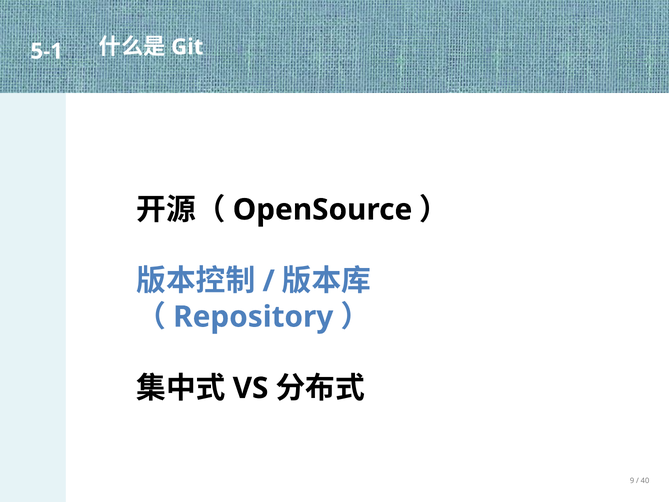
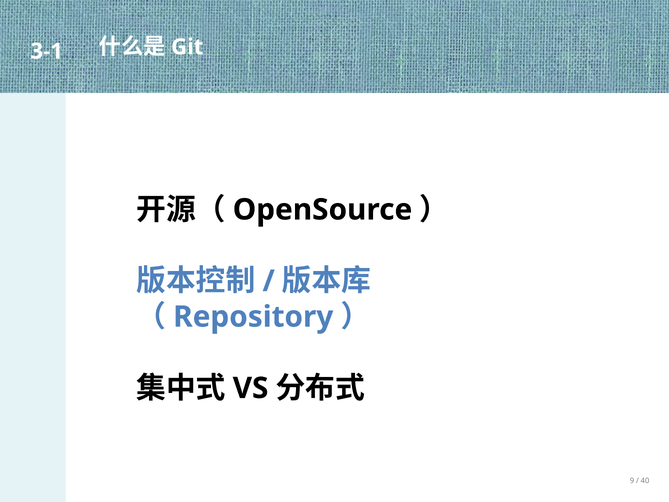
5-1: 5-1 -> 3-1
